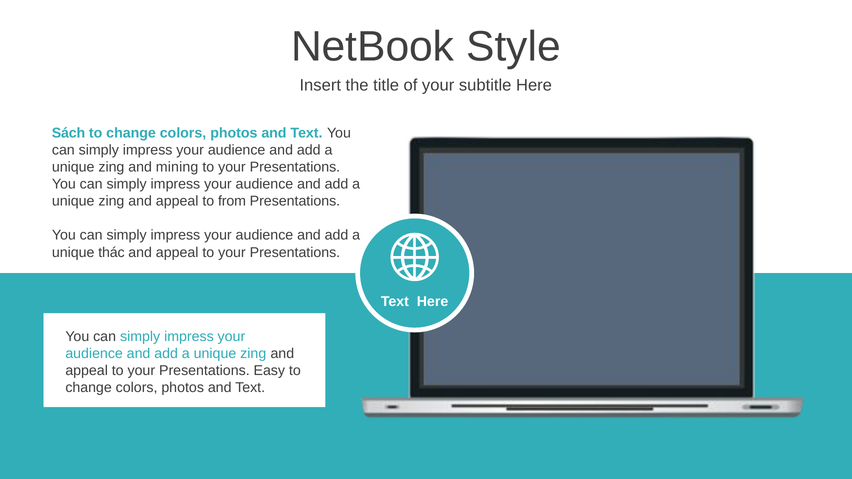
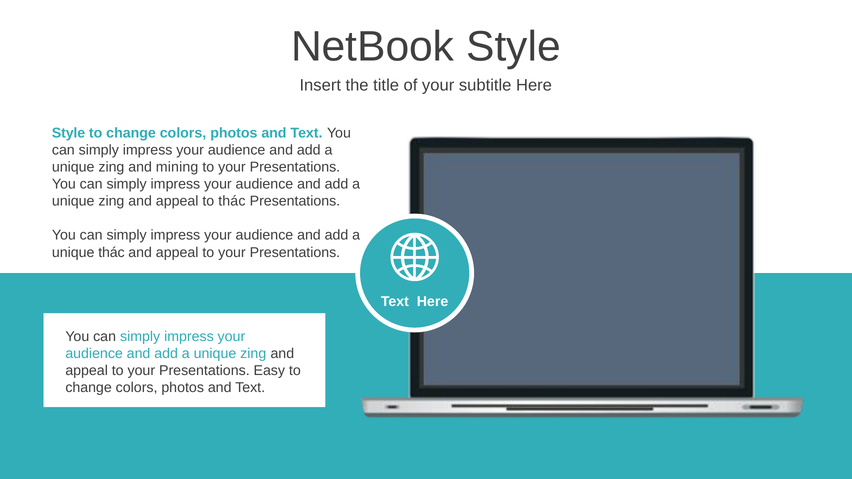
Sách at (69, 133): Sách -> Style
to from: from -> thác
